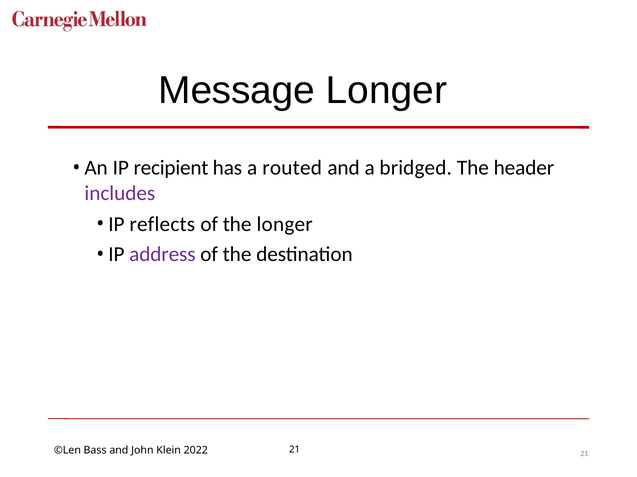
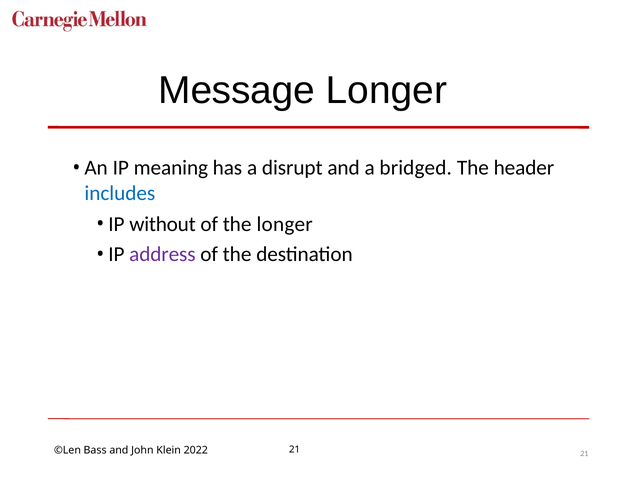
recipient: recipient -> meaning
routed: routed -> disrupt
includes colour: purple -> blue
reflects: reflects -> without
